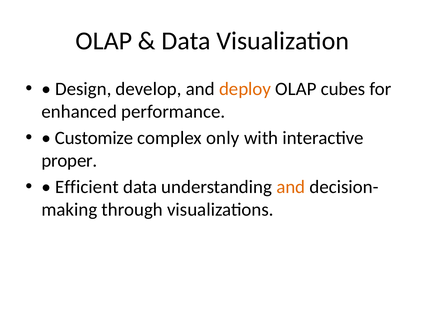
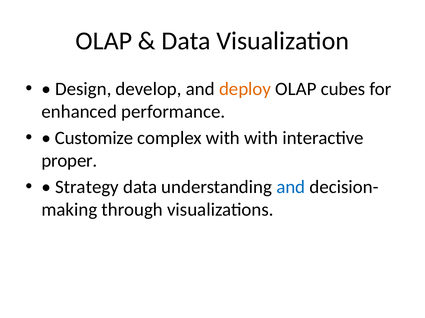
complex only: only -> with
Efficient: Efficient -> Strategy
and at (291, 187) colour: orange -> blue
